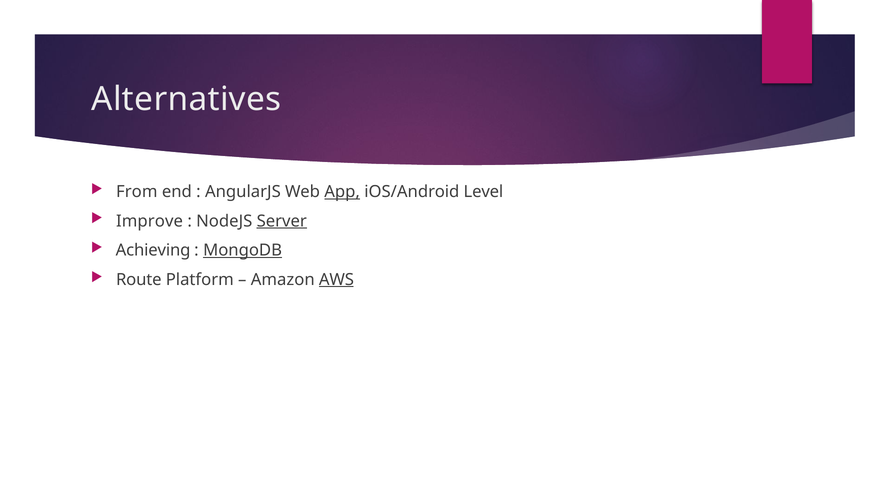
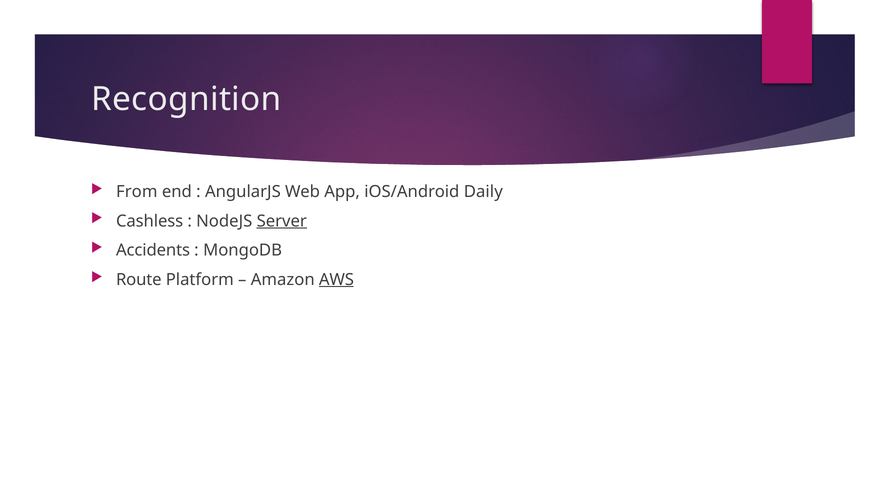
Alternatives: Alternatives -> Recognition
App underline: present -> none
Level: Level -> Daily
Improve: Improve -> Cashless
Achieving: Achieving -> Accidents
MongoDB underline: present -> none
